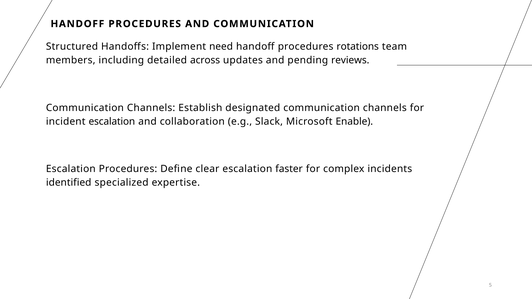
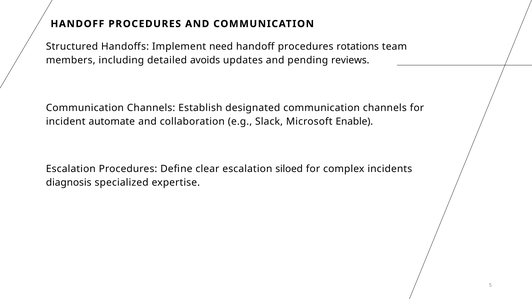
across: across -> avoids
incident escalation: escalation -> automate
faster: faster -> siloed
identified: identified -> diagnosis
